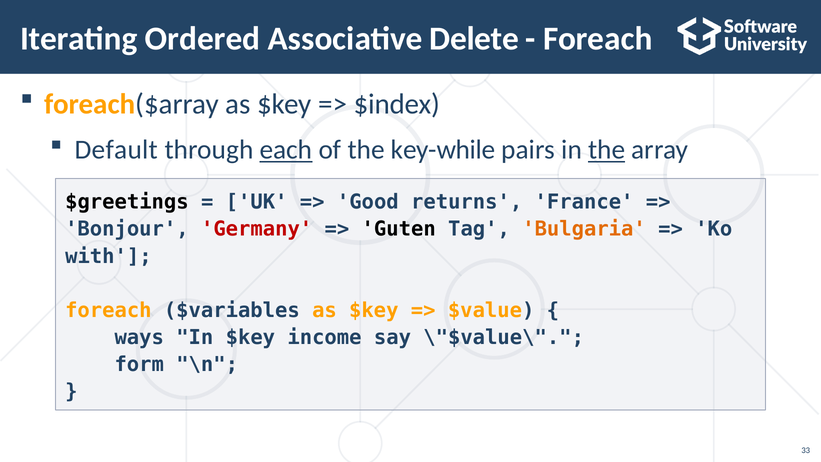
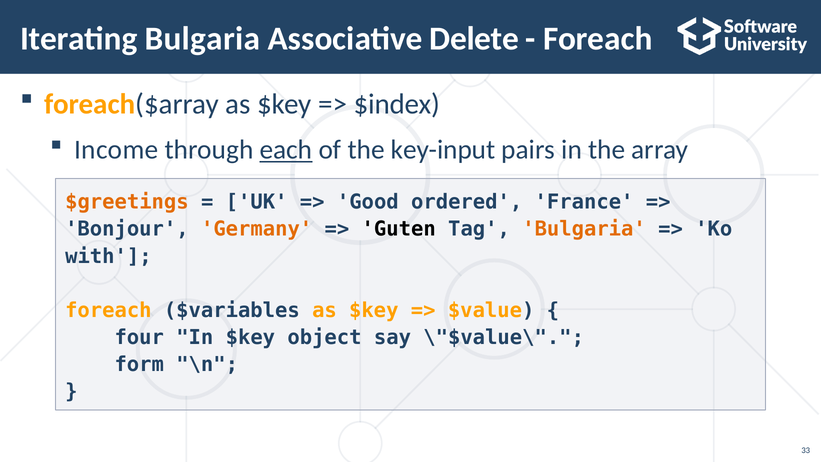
Iterating Ordered: Ordered -> Bulgaria
Default: Default -> Income
key-while: key-while -> key-input
the at (607, 150) underline: present -> none
$greetings colour: black -> orange
returns: returns -> ordered
Germany colour: red -> orange
ways: ways -> four
income: income -> object
